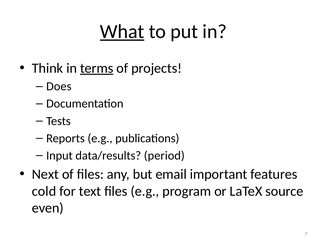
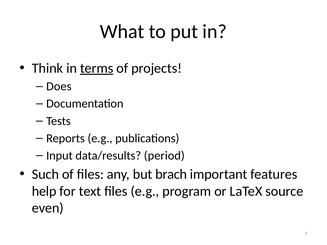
What underline: present -> none
Next: Next -> Such
email: email -> brach
cold: cold -> help
